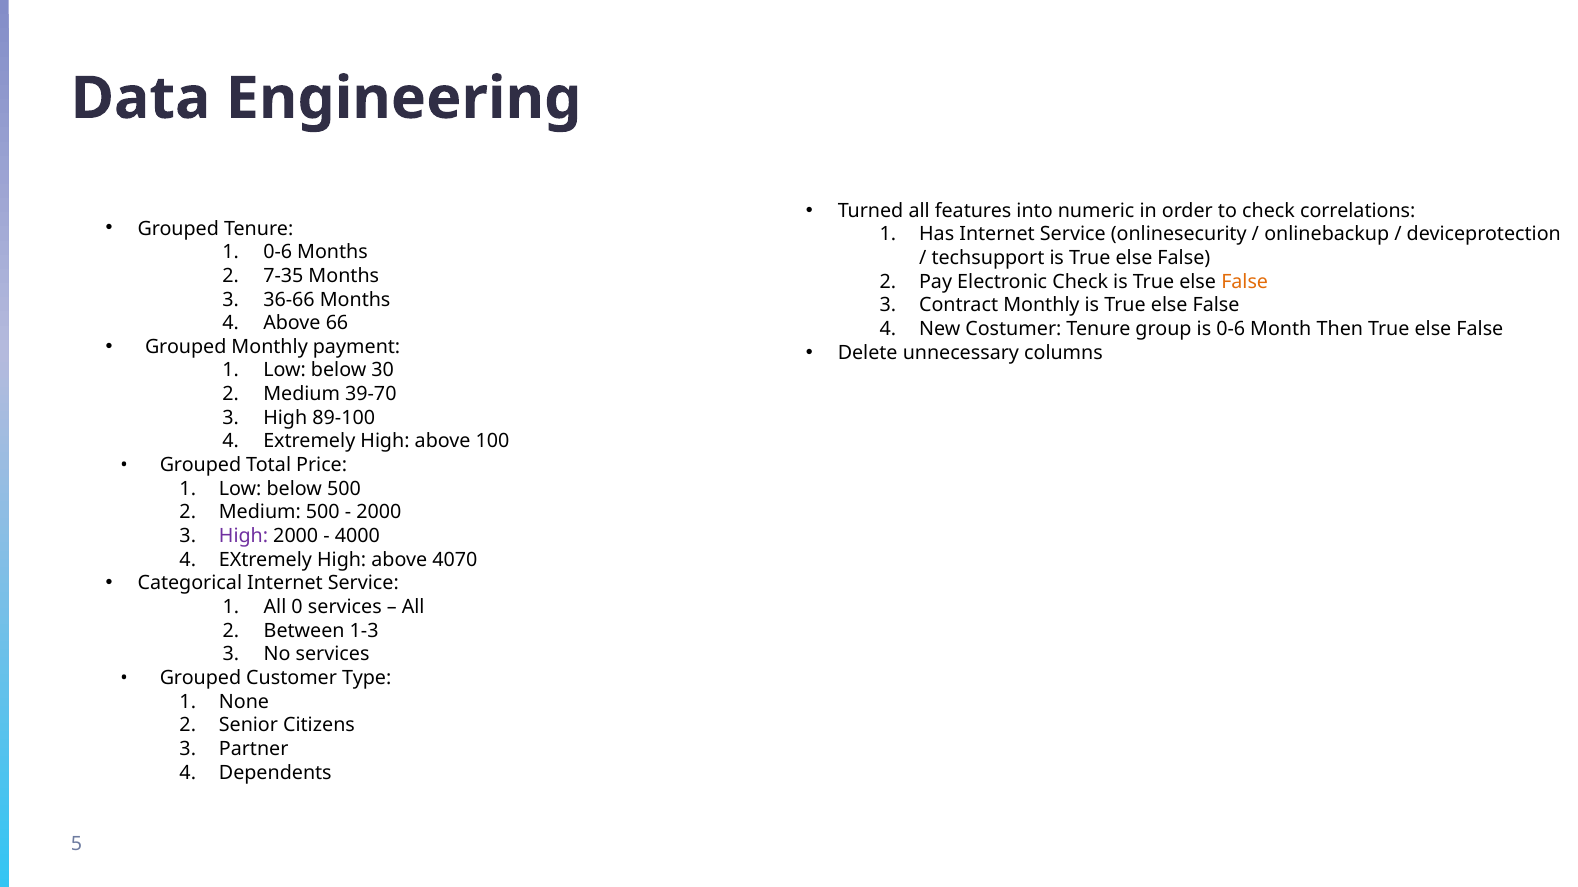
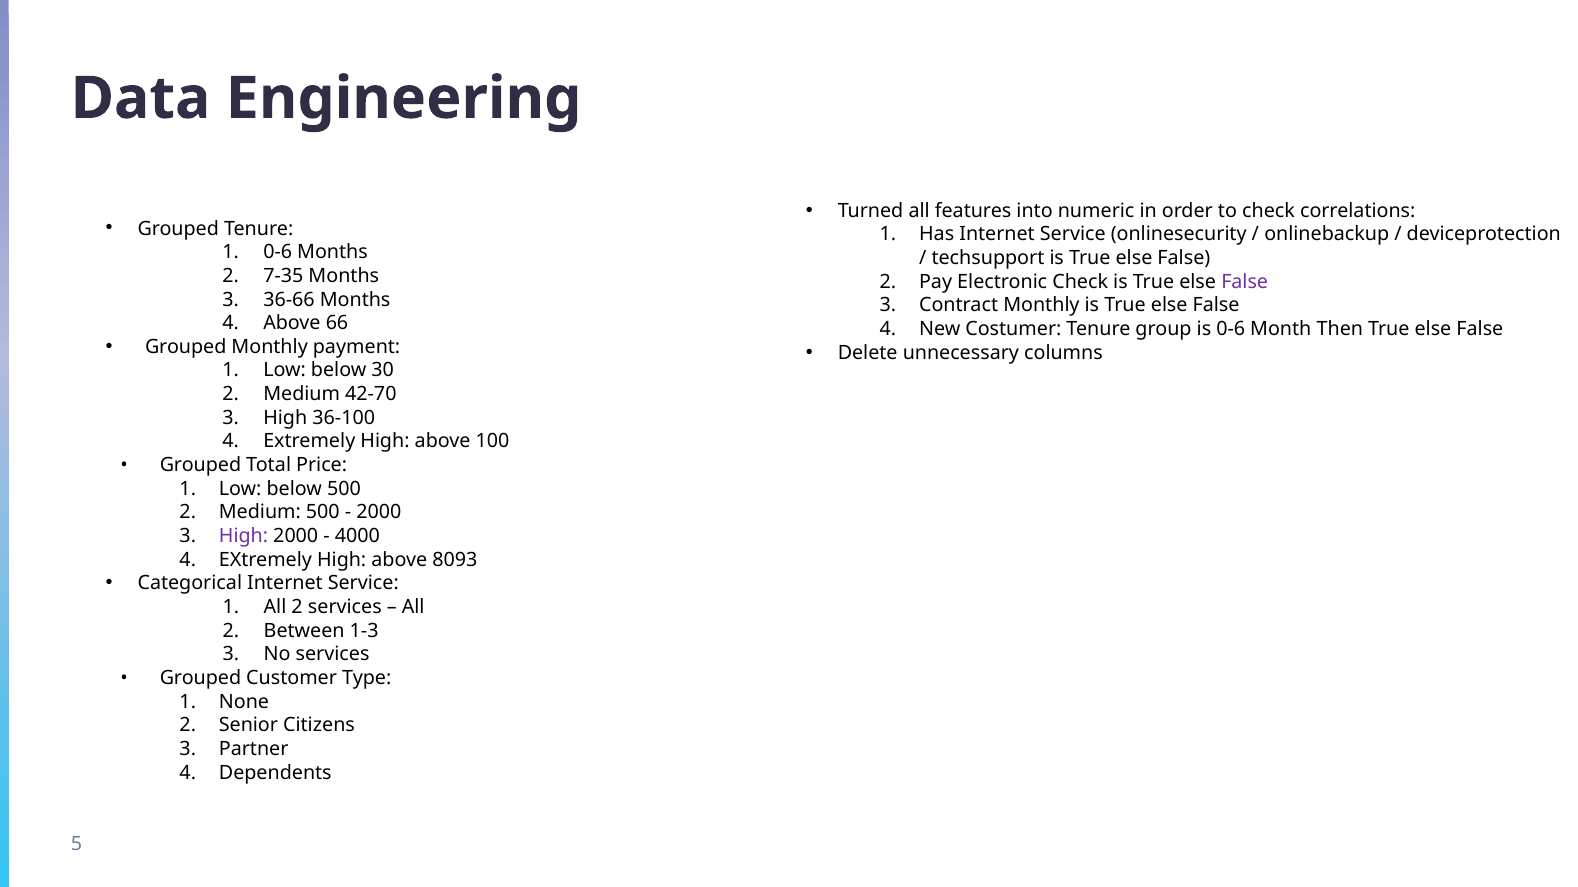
False at (1245, 282) colour: orange -> purple
39-70: 39-70 -> 42-70
89-100: 89-100 -> 36-100
4070: 4070 -> 8093
0 at (297, 607): 0 -> 2
